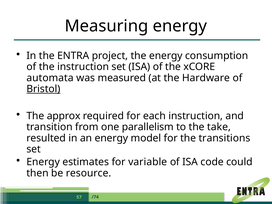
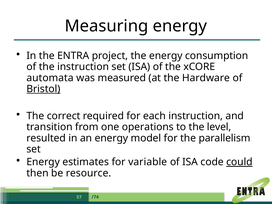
approx: approx -> correct
parallelism: parallelism -> operations
take: take -> level
transitions: transitions -> parallelism
could underline: none -> present
